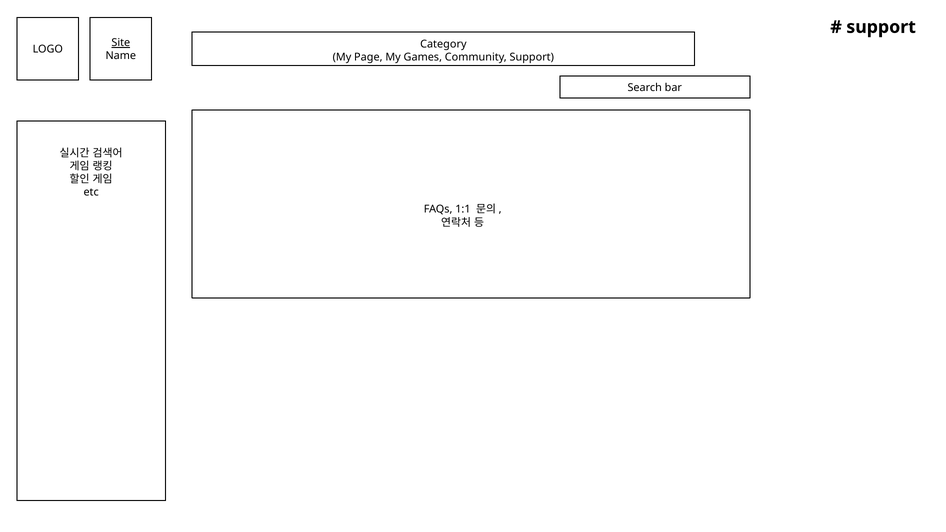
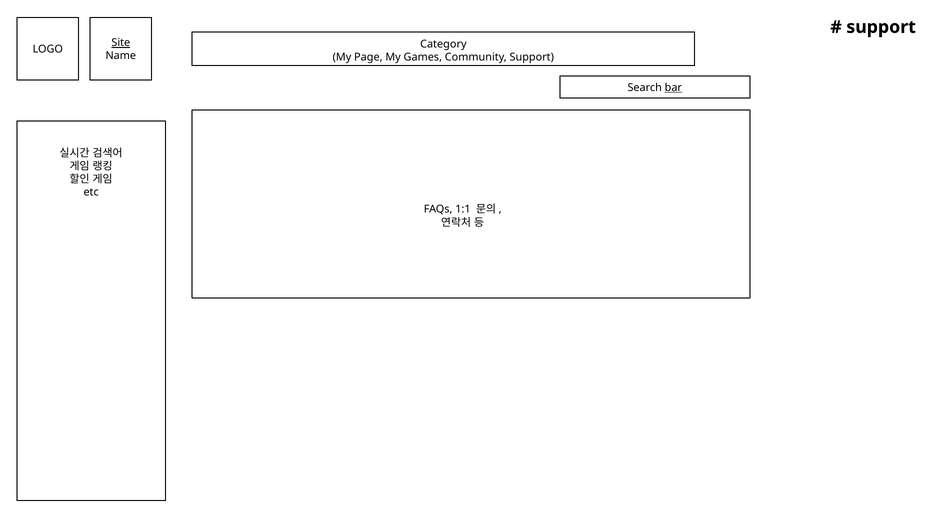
bar underline: none -> present
